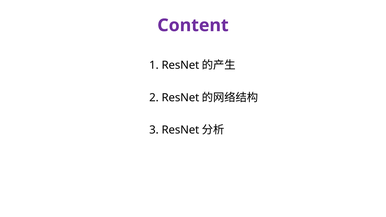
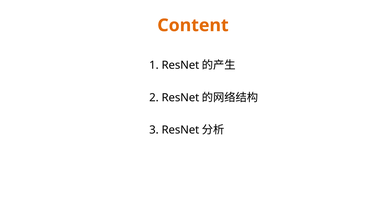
Content colour: purple -> orange
